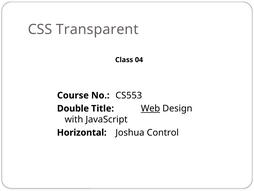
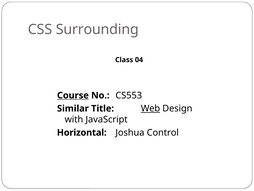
Transparent: Transparent -> Surrounding
Course underline: none -> present
Double: Double -> Similar
